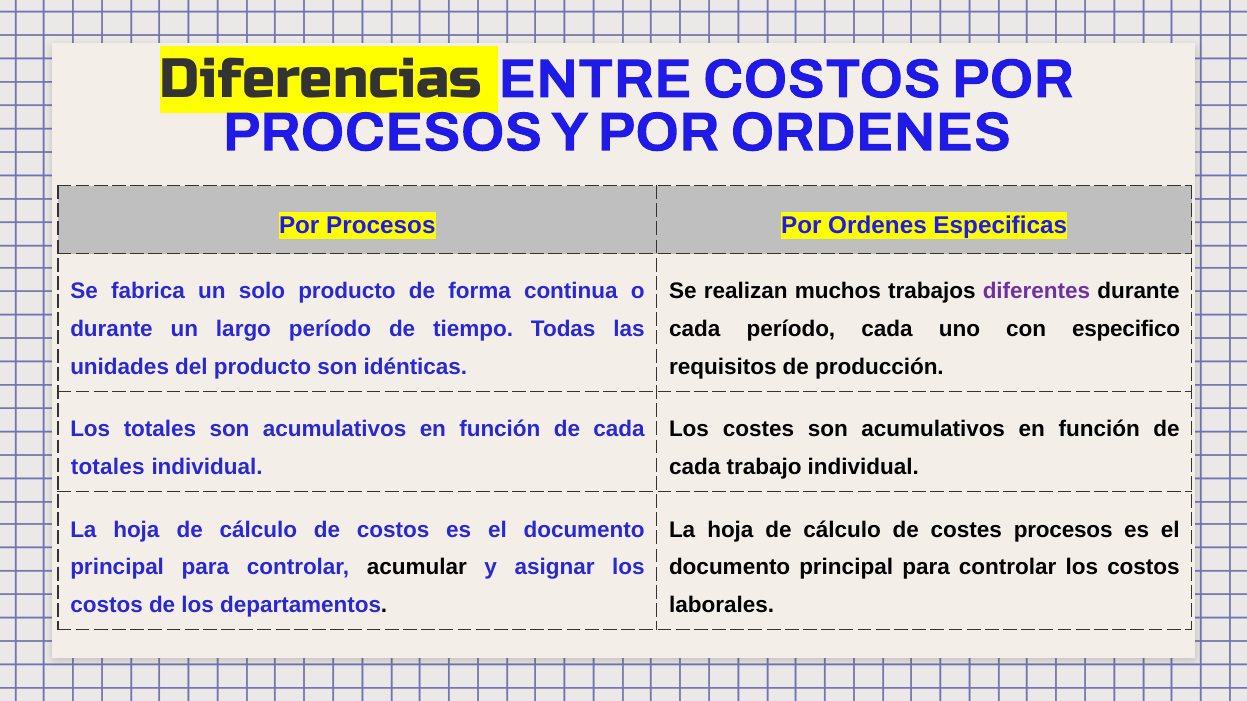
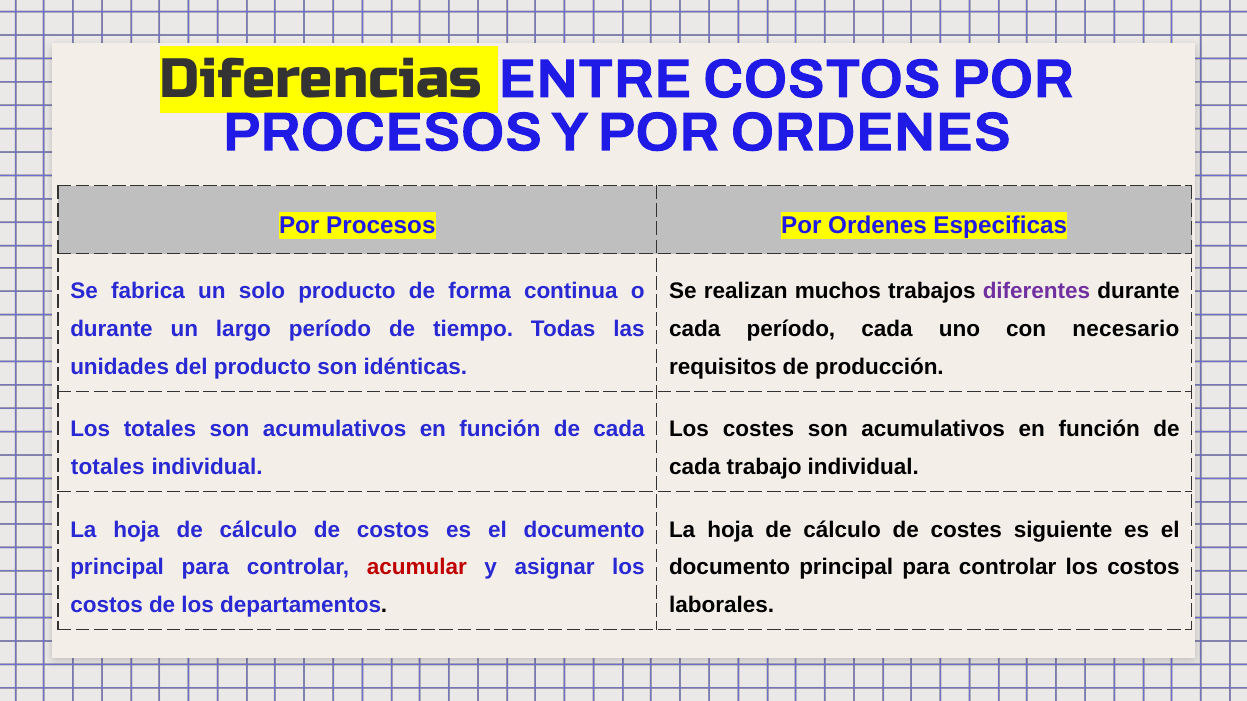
especifico: especifico -> necesario
costes procesos: procesos -> siguiente
acumular colour: black -> red
